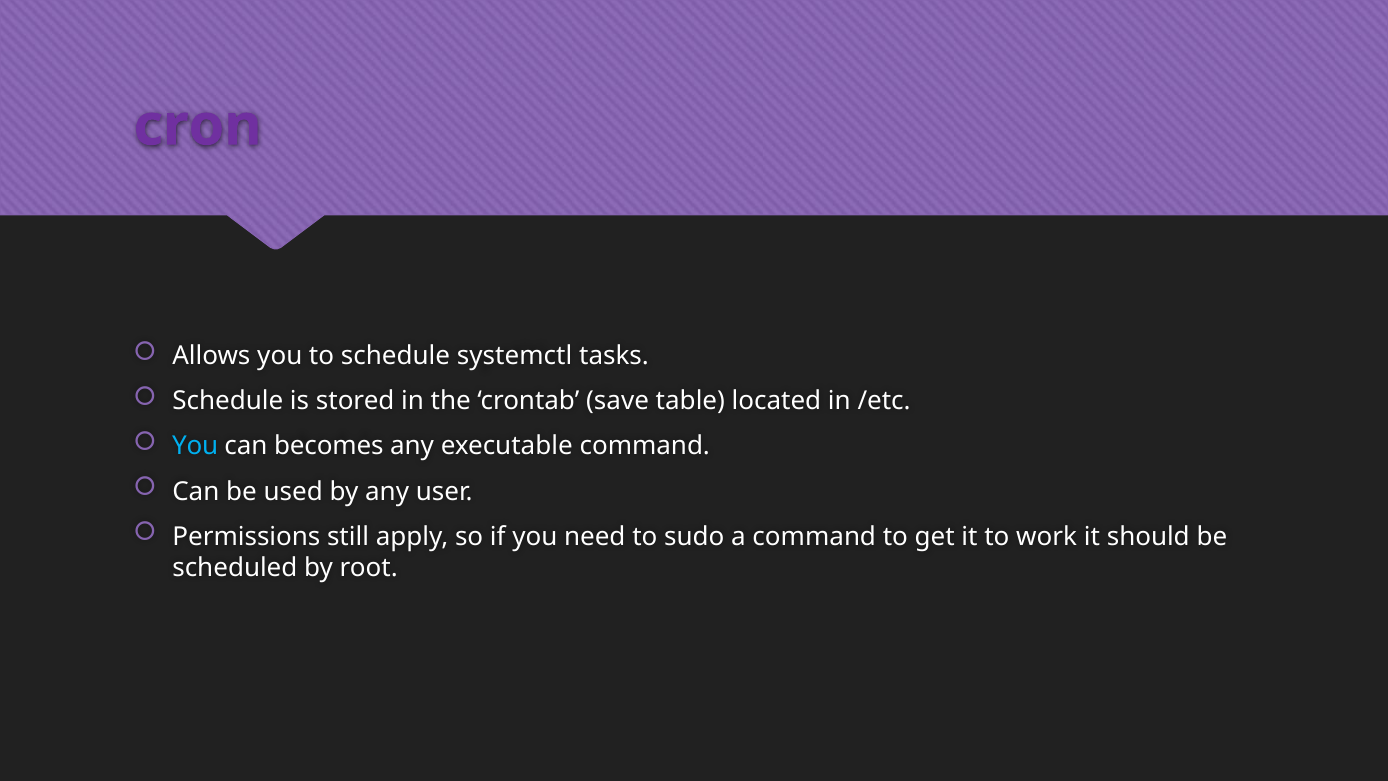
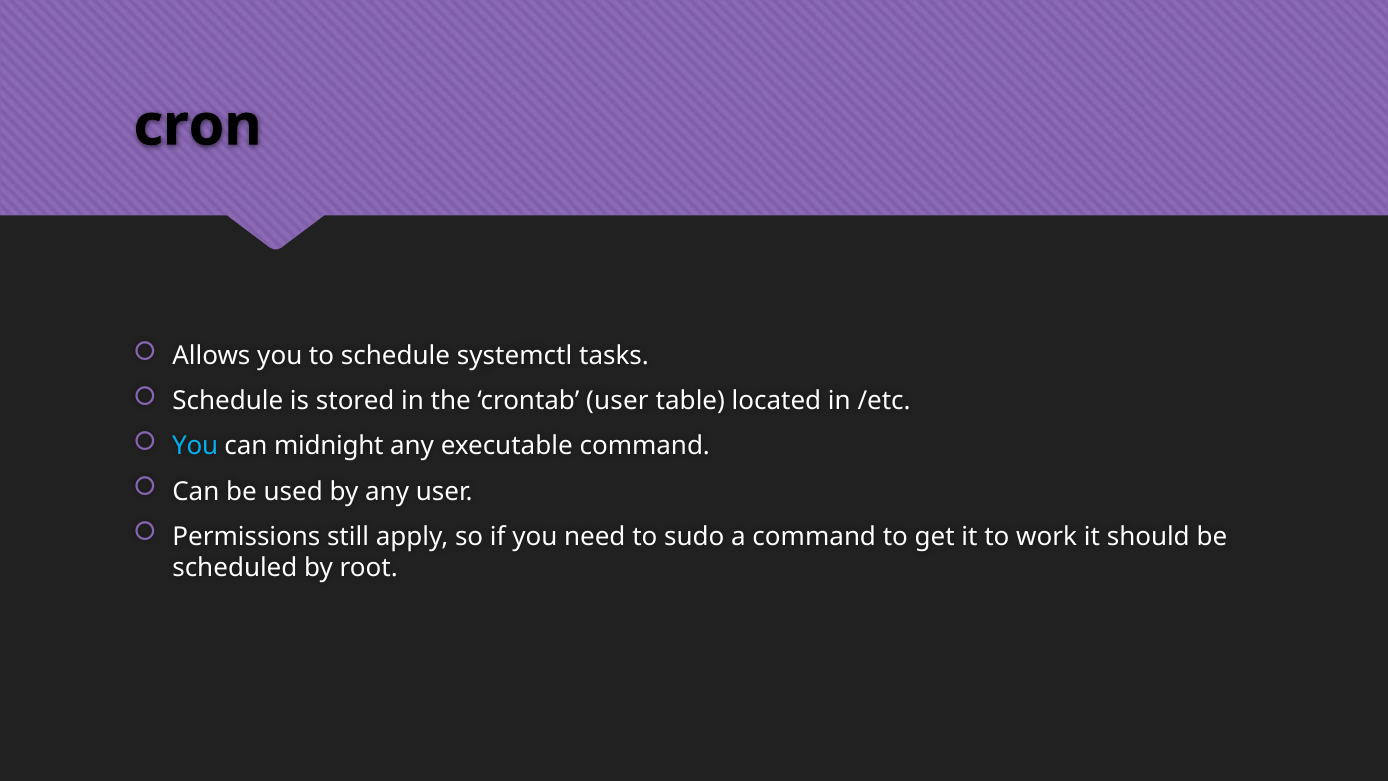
cron colour: purple -> black
crontab save: save -> user
becomes: becomes -> midnight
